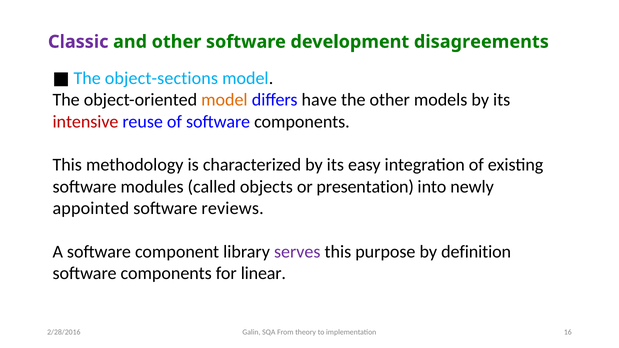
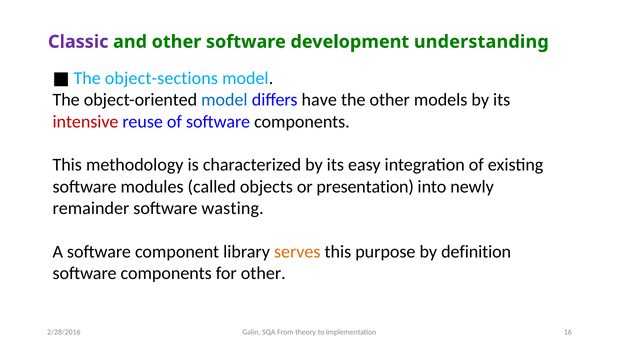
disagreements: disagreements -> understanding
model at (224, 100) colour: orange -> blue
appointed: appointed -> remainder
reviews: reviews -> wasting
serves colour: purple -> orange
for linear: linear -> other
